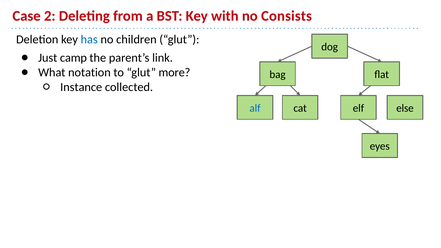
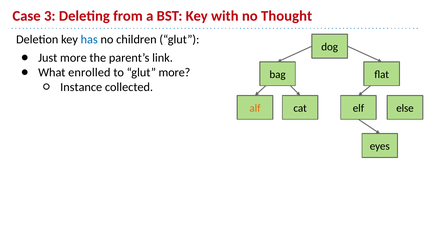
2: 2 -> 3
Consists: Consists -> Thought
Just camp: camp -> more
notation: notation -> enrolled
alf colour: blue -> orange
